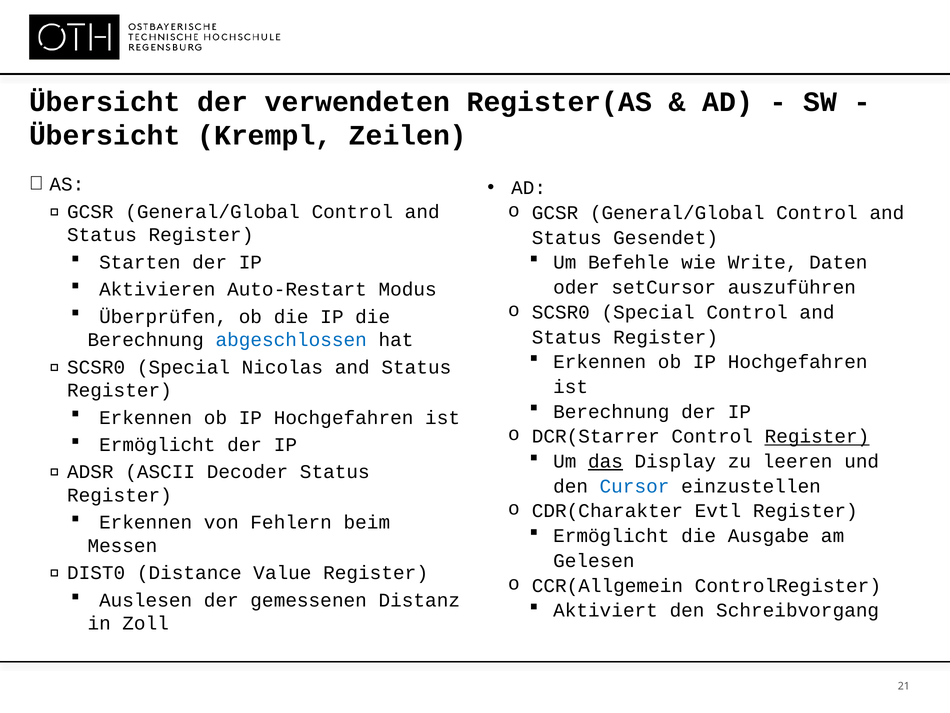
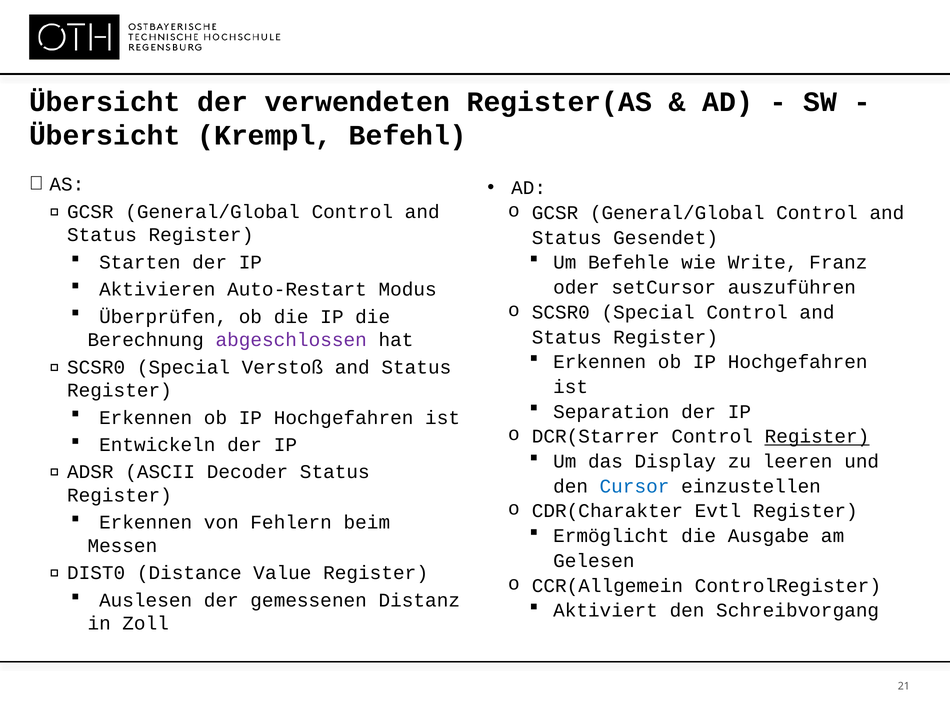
Zeilen: Zeilen -> Befehl
Daten: Daten -> Franz
abgeschlossen colour: blue -> purple
Nicolas: Nicolas -> Verstoß
Berechnung at (611, 411): Berechnung -> Separation
Ermöglicht at (157, 445): Ermöglicht -> Entwickeln
das underline: present -> none
